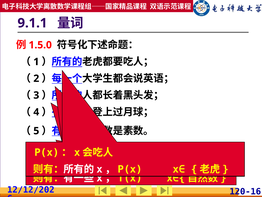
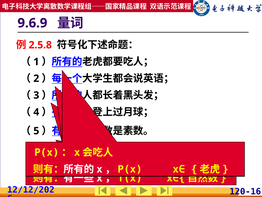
9.1.1: 9.1.1 -> 9.6.9
1.5.0: 1.5.0 -> 2.5.8
